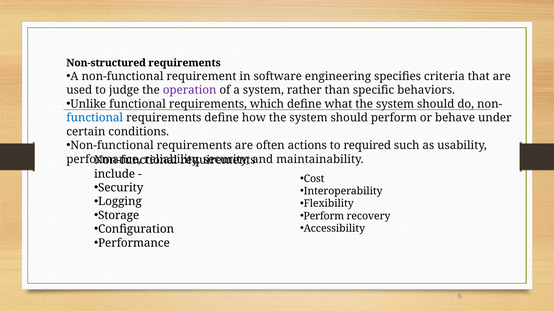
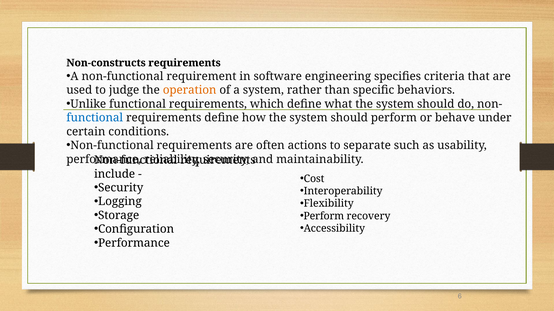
Non-structured: Non-structured -> Non-constructs
operation colour: purple -> orange
required: required -> separate
